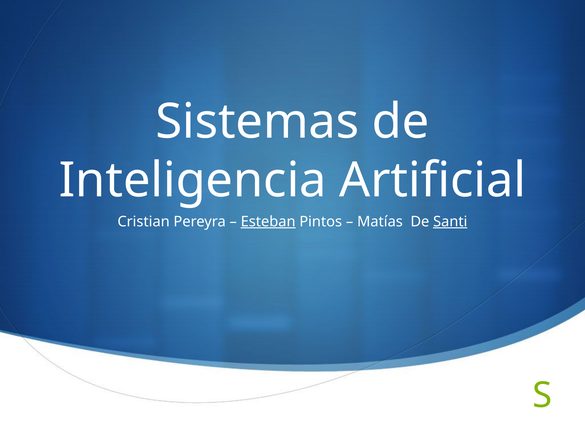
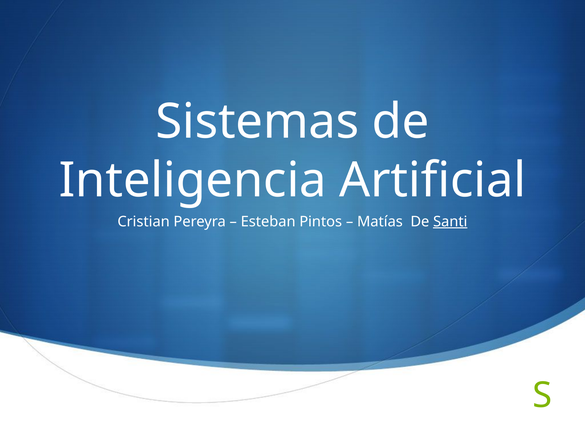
Esteban underline: present -> none
